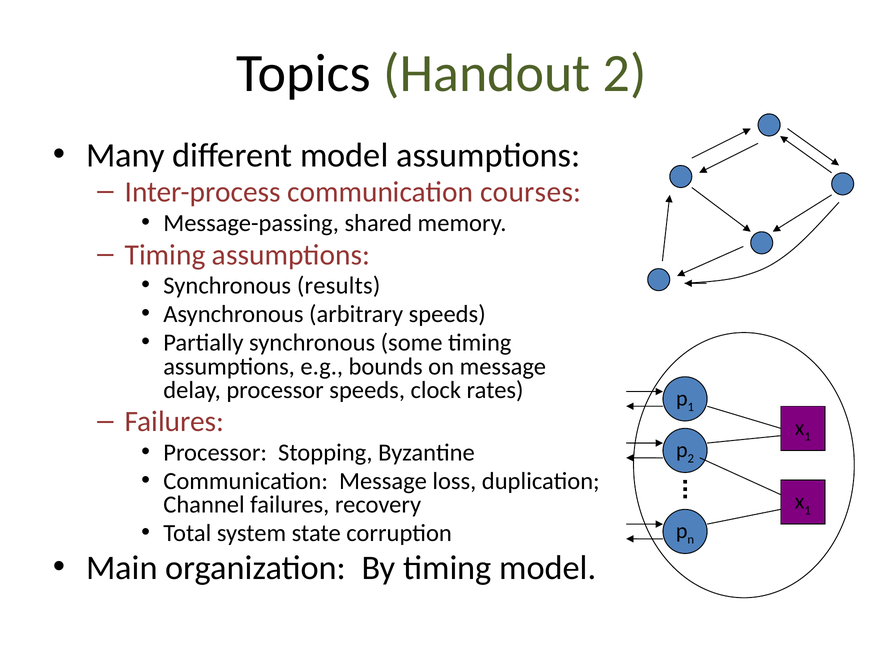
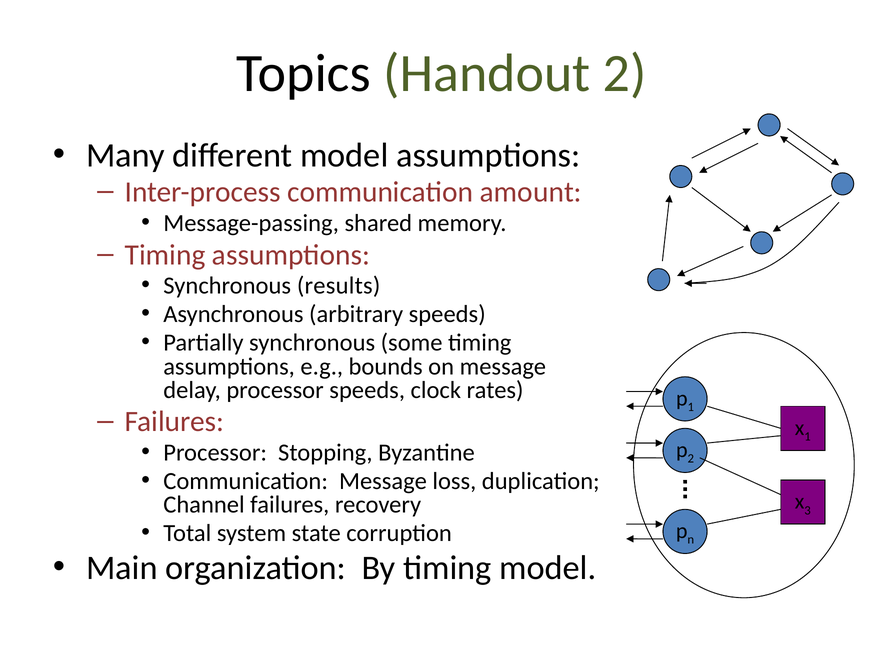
courses: courses -> amount
1 at (808, 510): 1 -> 3
